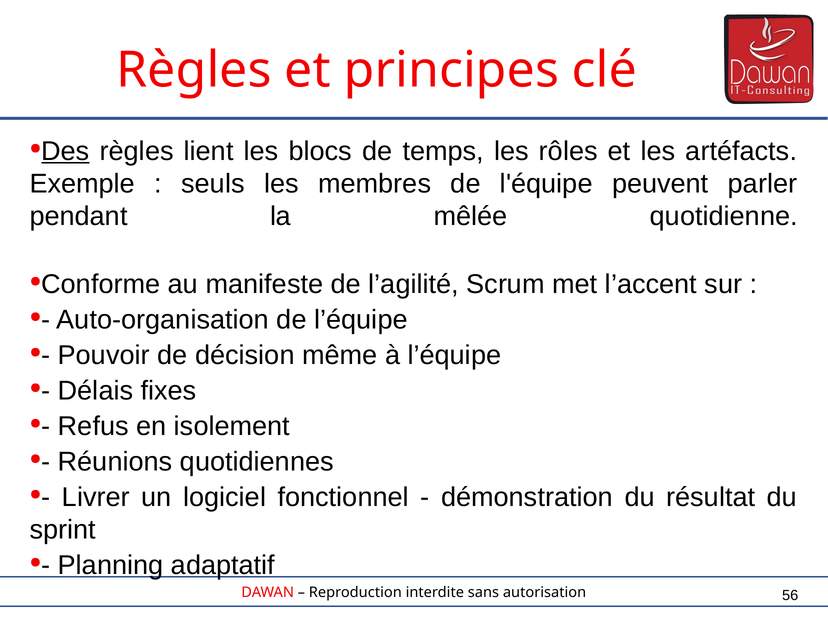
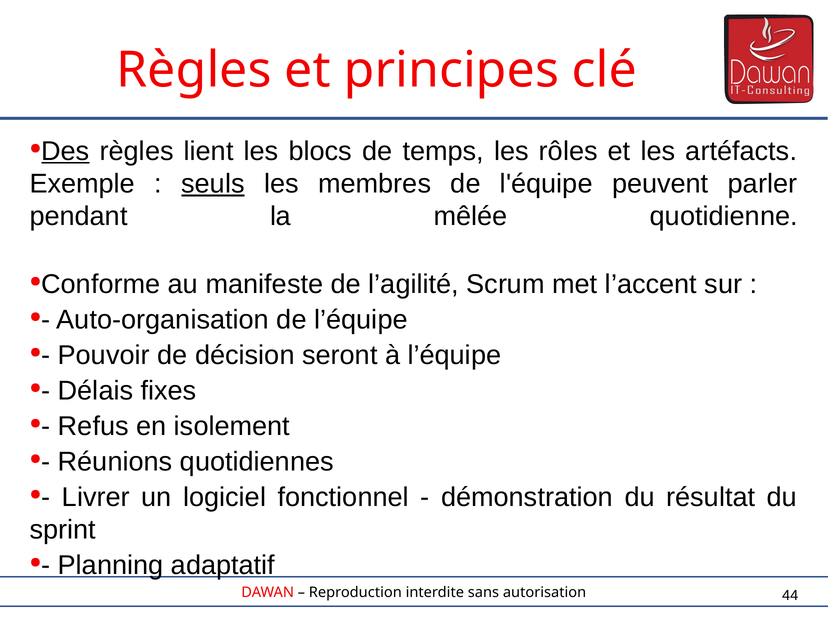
seuls underline: none -> present
même: même -> seront
56: 56 -> 44
